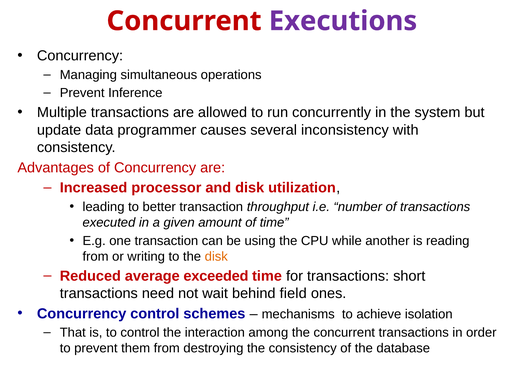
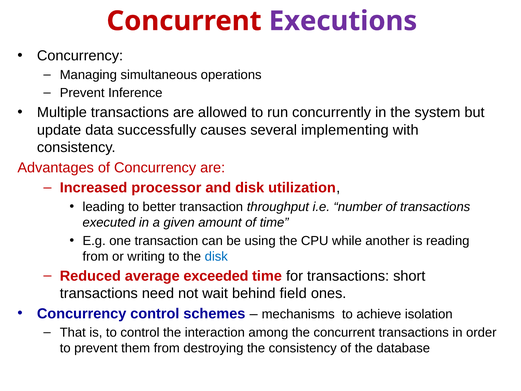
programmer: programmer -> successfully
inconsistency: inconsistency -> implementing
disk at (216, 256) colour: orange -> blue
